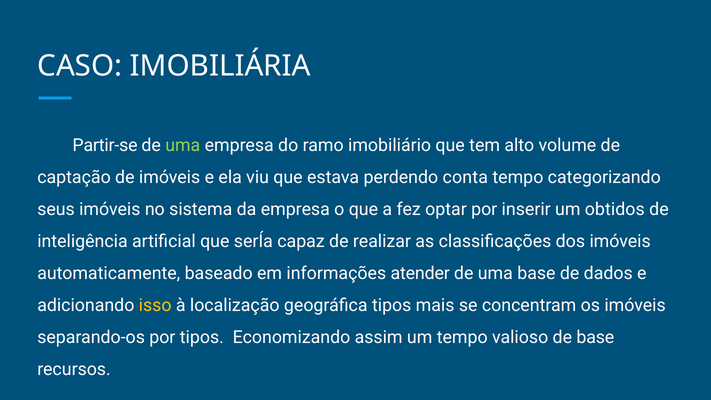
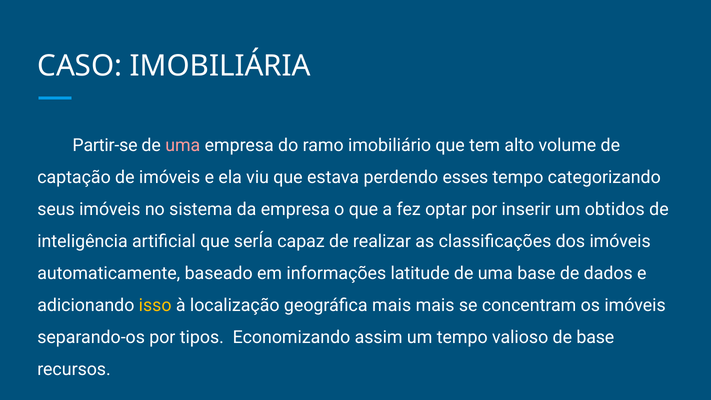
uma at (183, 146) colour: light green -> pink
conta: conta -> esses
atender: atender -> latitude
geográfica tipos: tipos -> mais
